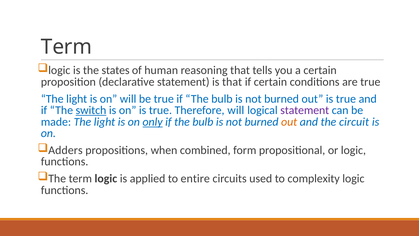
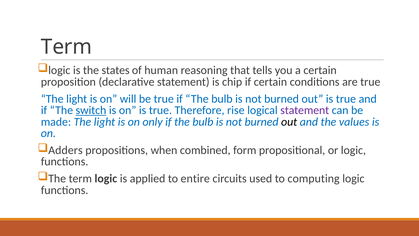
is that: that -> chip
Therefore will: will -> rise
only underline: present -> none
out at (289, 122) colour: orange -> black
circuit: circuit -> values
complexity: complexity -> computing
